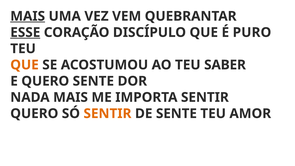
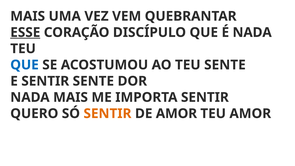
MAIS at (28, 16) underline: present -> none
É PURO: PURO -> NADA
QUE at (25, 65) colour: orange -> blue
TEU SABER: SABER -> SENTE
E QUERO: QUERO -> SENTIR
DE SENTE: SENTE -> AMOR
